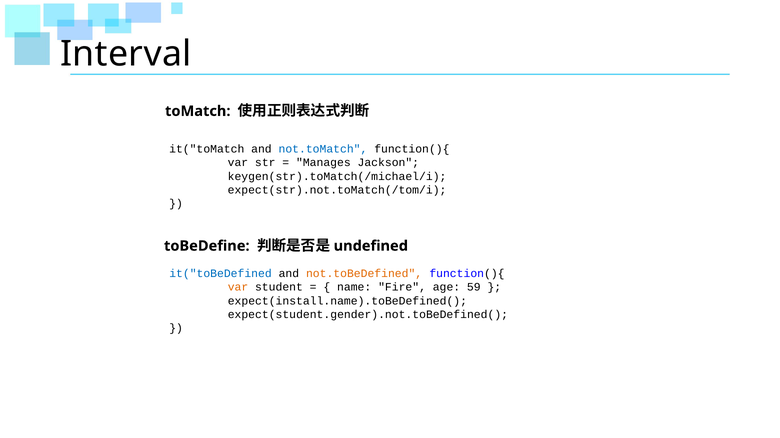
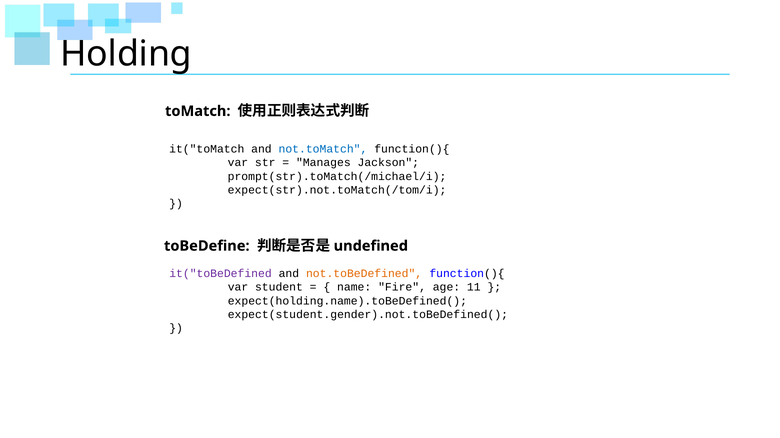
Interval: Interval -> Holding
keygen(str).toMatch(/michael/i: keygen(str).toMatch(/michael/i -> prompt(str).toMatch(/michael/i
it("toBeDefined colour: blue -> purple
var at (238, 288) colour: orange -> black
59: 59 -> 11
expect(install.name).toBeDefined(: expect(install.name).toBeDefined( -> expect(holding.name).toBeDefined(
